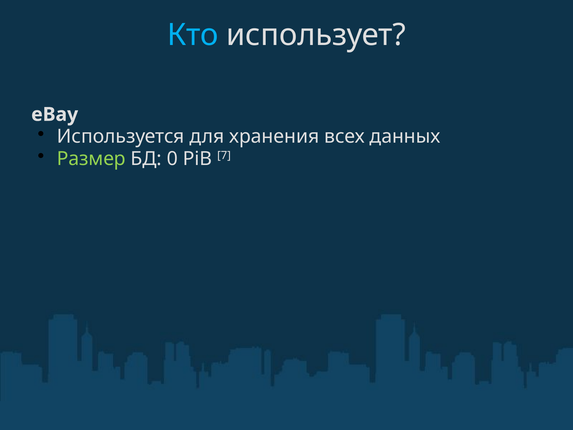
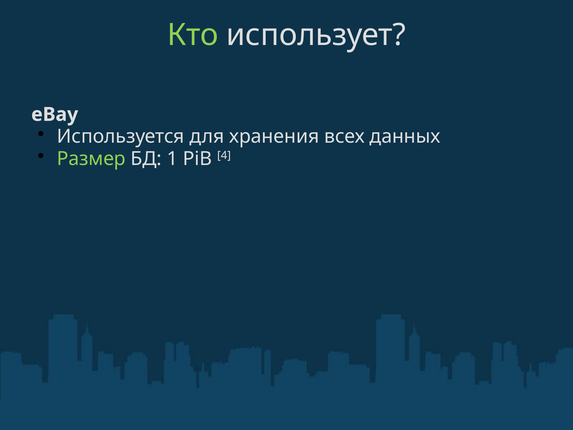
Кто colour: light blue -> light green
0: 0 -> 1
7: 7 -> 4
